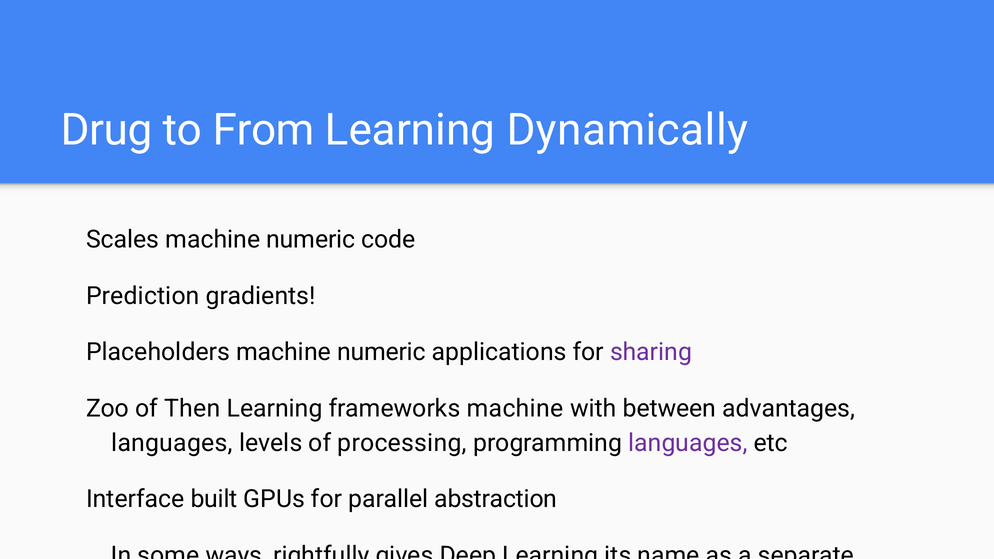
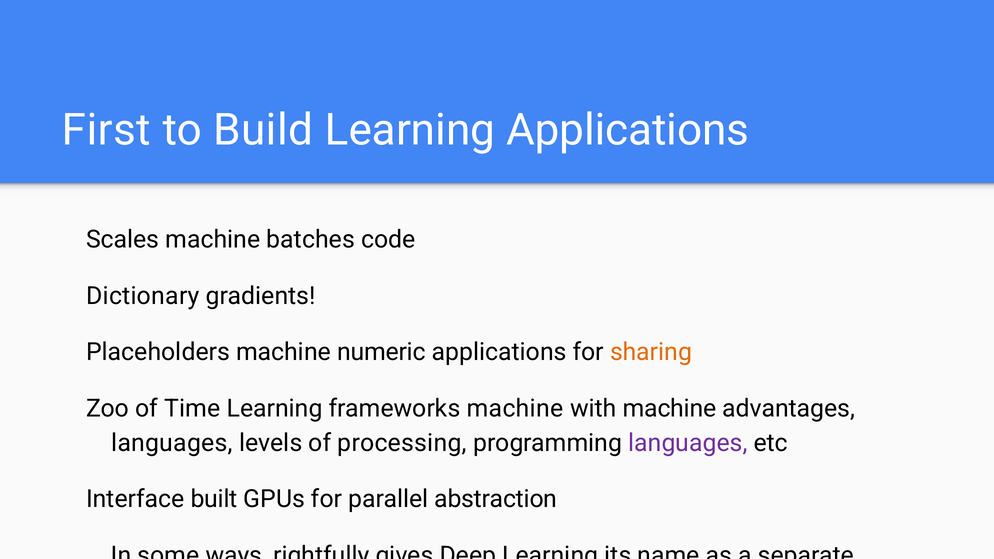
Drug: Drug -> First
From: From -> Build
Learning Dynamically: Dynamically -> Applications
Scales machine numeric: numeric -> batches
Prediction: Prediction -> Dictionary
sharing colour: purple -> orange
Then: Then -> Time
with between: between -> machine
